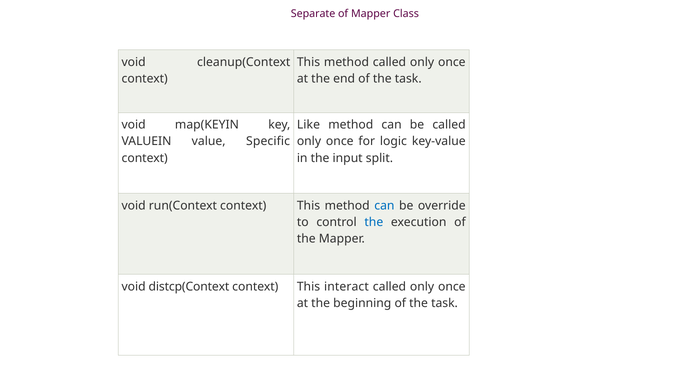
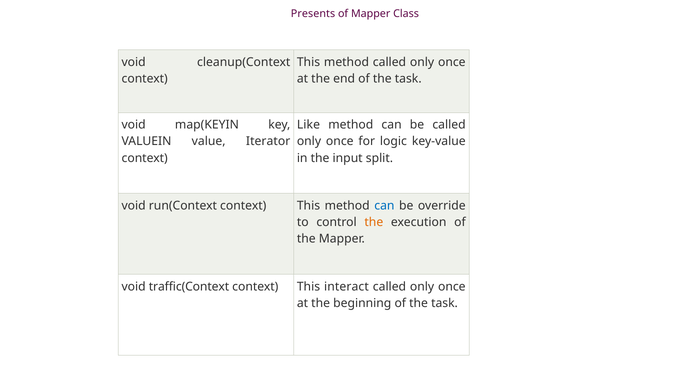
Separate: Separate -> Presents
Specific: Specific -> Iterator
the at (374, 222) colour: blue -> orange
distcp(Context: distcp(Context -> traffic(Context
